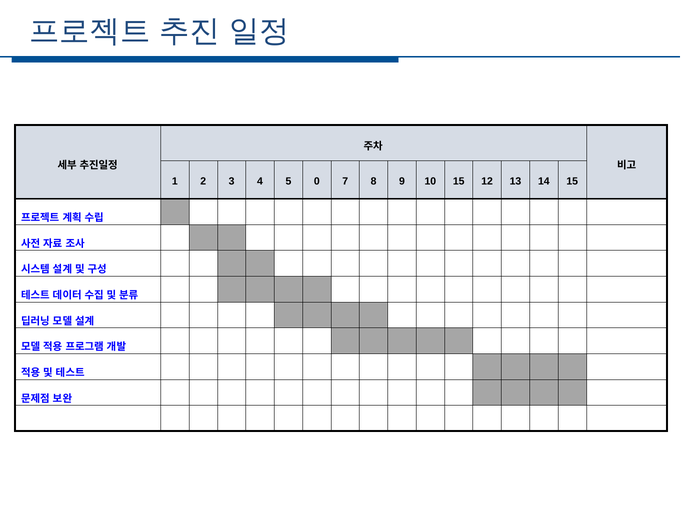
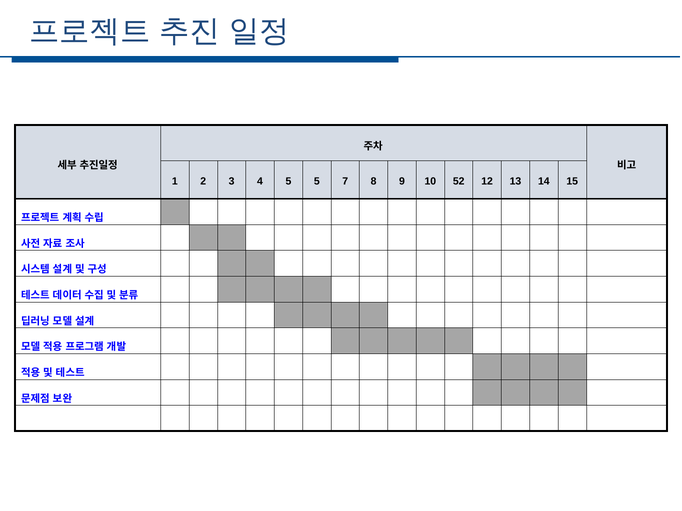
5 0: 0 -> 5
10 15: 15 -> 52
